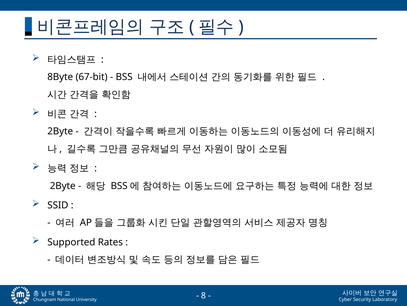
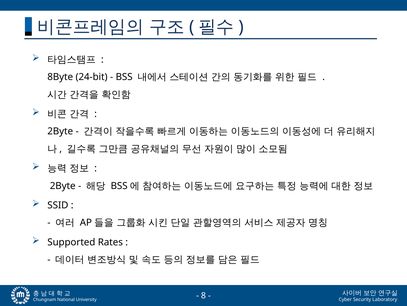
67-bit: 67-bit -> 24-bit
